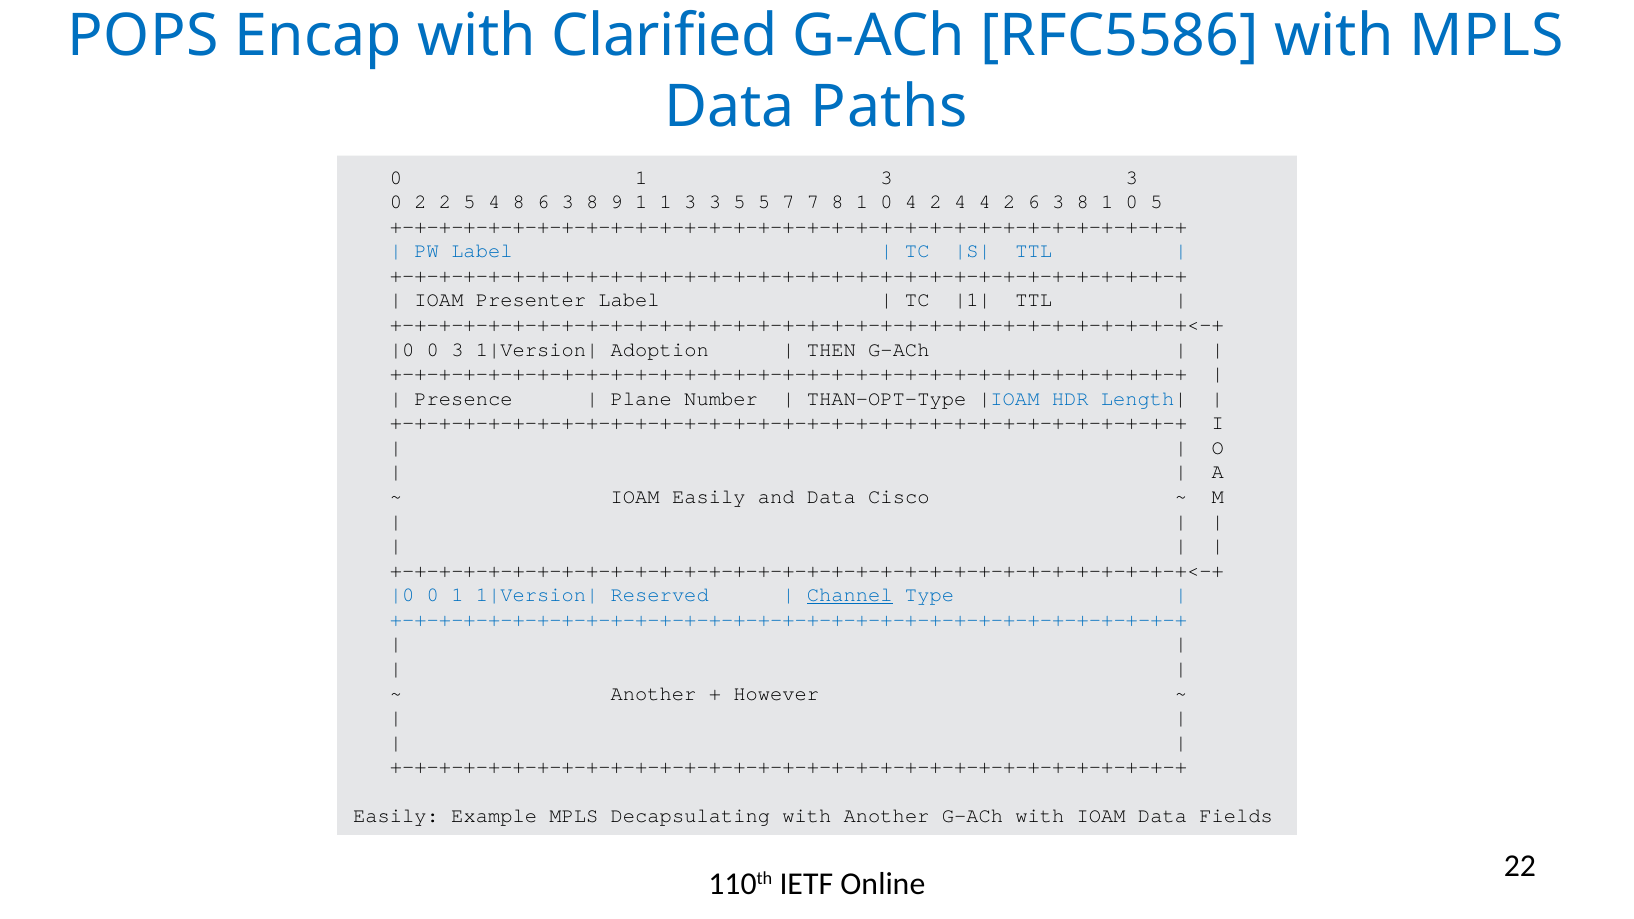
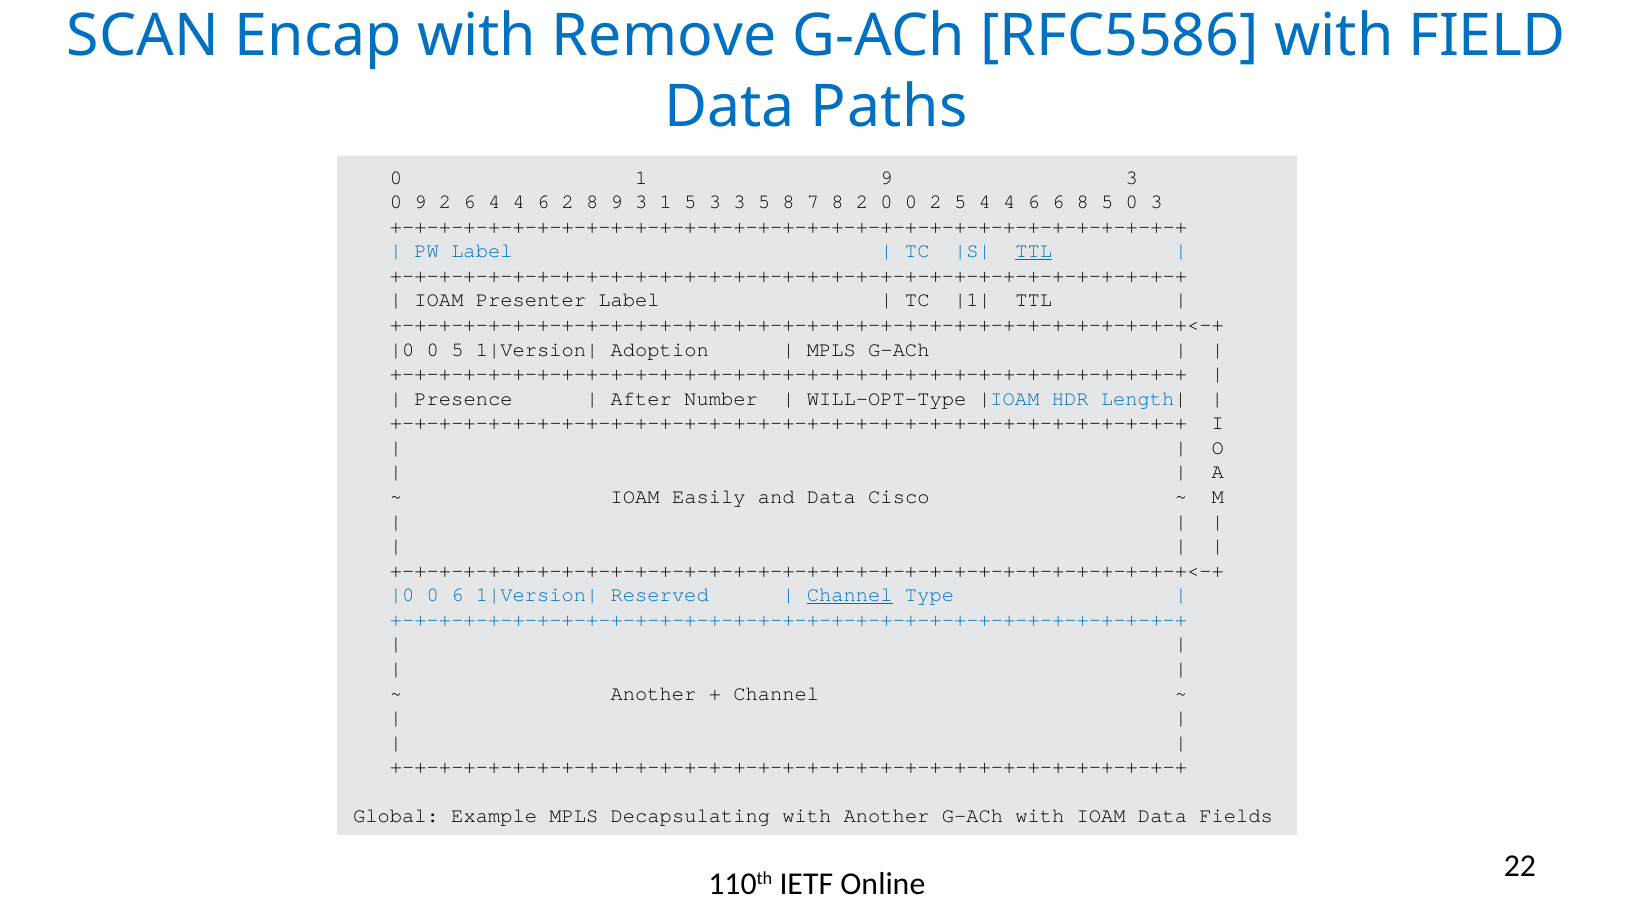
POPS: POPS -> SCAN
Clarified: Clarified -> Remove
with MPLS: MPLS -> FIELD
0 1 3: 3 -> 9
0 2: 2 -> 9
2 5: 5 -> 6
8 at (519, 202): 8 -> 4
3 at (568, 202): 3 -> 2
8 9 1: 1 -> 3
3 at (690, 202): 3 -> 5
3 5: 5 -> 3
5 7: 7 -> 8
7 8 1: 1 -> 2
0 4: 4 -> 0
2 4: 4 -> 5
2 at (1009, 202): 2 -> 4
3 at (1058, 202): 3 -> 6
1 at (1107, 202): 1 -> 5
0 5: 5 -> 3
TTL at (1034, 251) underline: none -> present
0 3: 3 -> 5
THEN at (831, 349): THEN -> MPLS
Plane: Plane -> After
THAN-OPT-Type: THAN-OPT-Type -> WILL-OPT-Type
1 at (457, 595): 1 -> 6
However at (776, 693): However -> Channel
Easily at (396, 816): Easily -> Global
